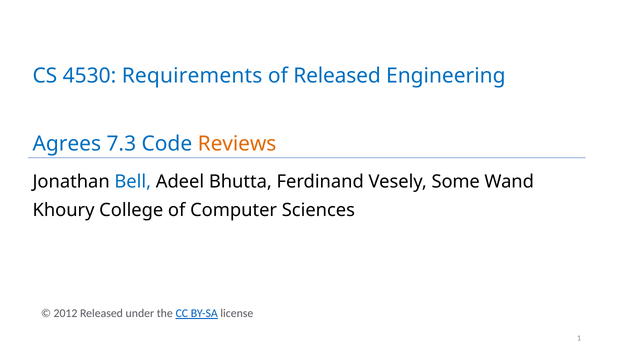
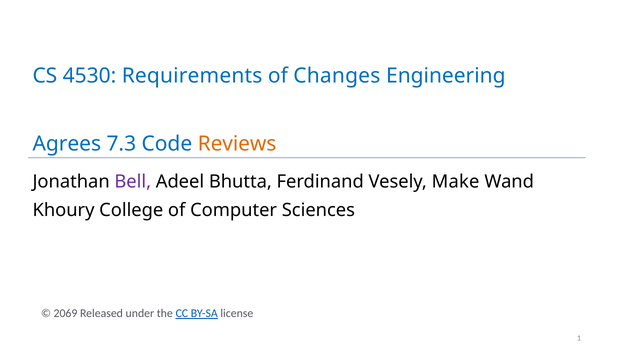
of Released: Released -> Changes
Bell colour: blue -> purple
Some: Some -> Make
2012: 2012 -> 2069
